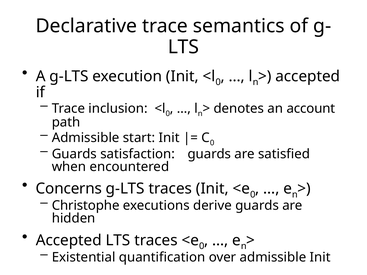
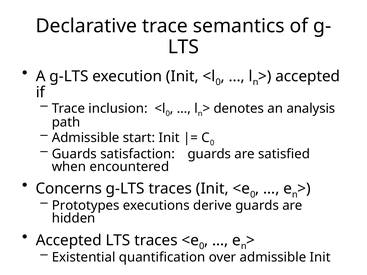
account: account -> analysis
Christophe: Christophe -> Prototypes
